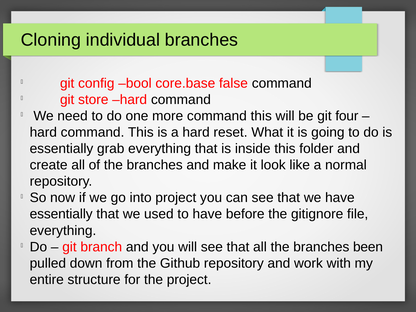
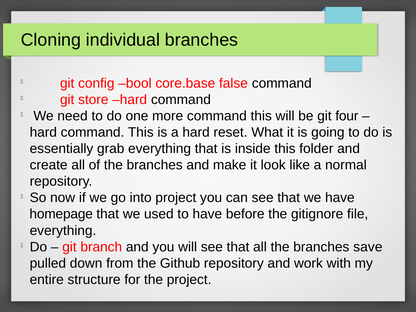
essentially at (61, 214): essentially -> homepage
been: been -> save
